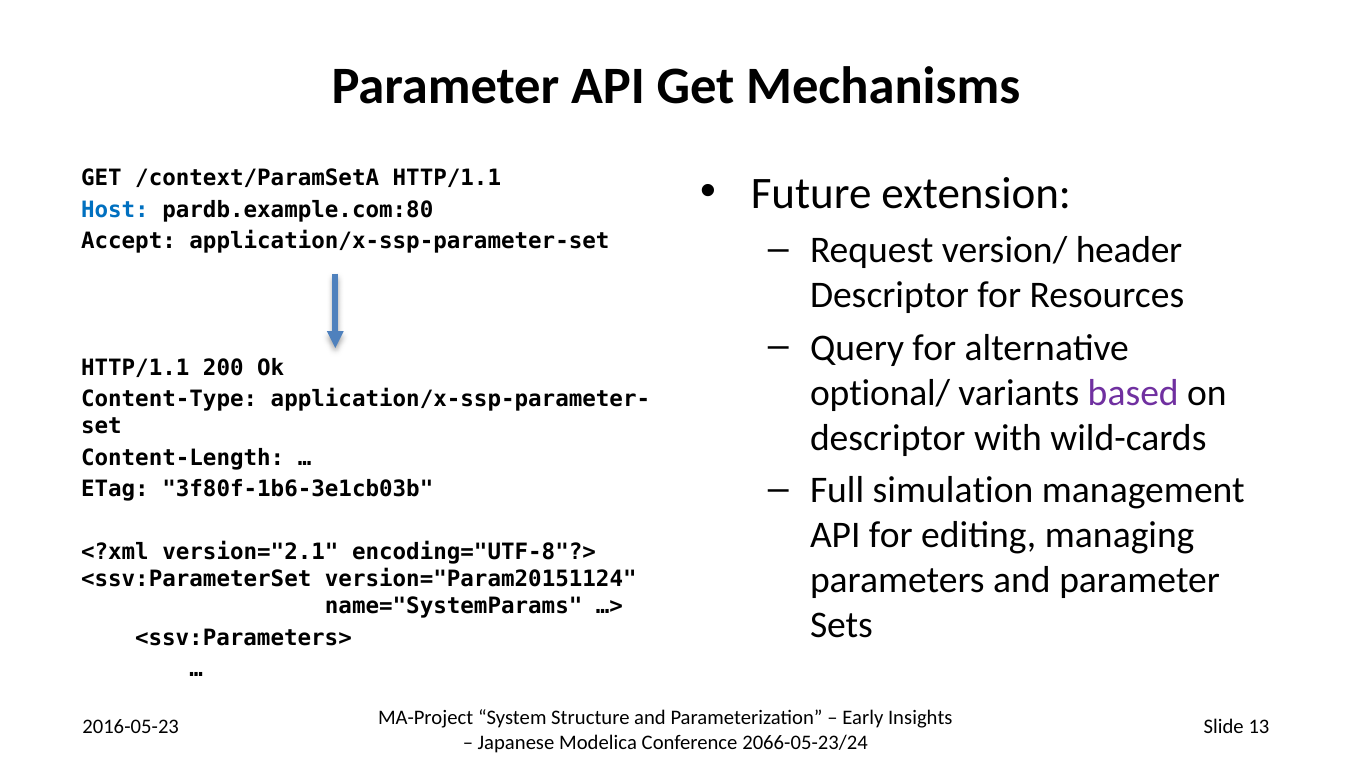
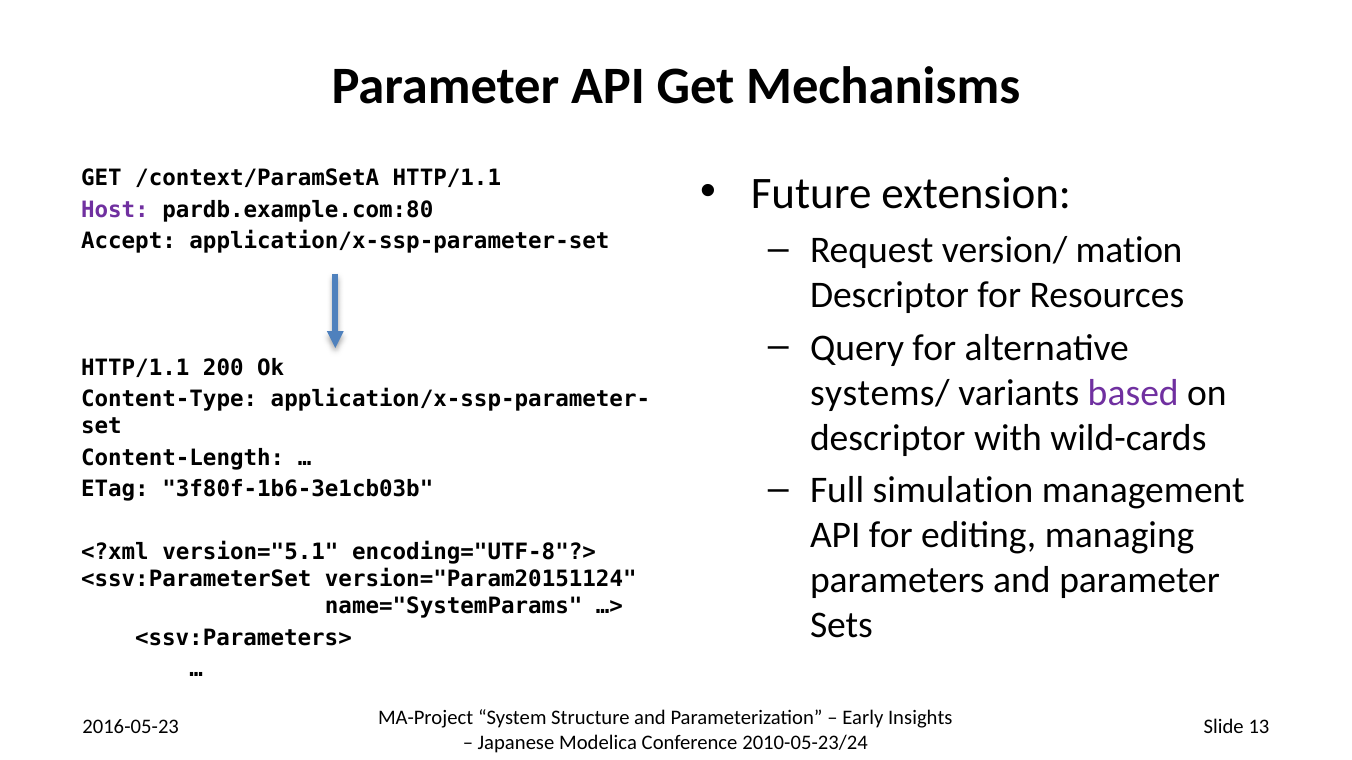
Host colour: blue -> purple
header: header -> mation
optional/: optional/ -> systems/
version="2.1: version="2.1 -> version="5.1
2066-05-23/24: 2066-05-23/24 -> 2010-05-23/24
